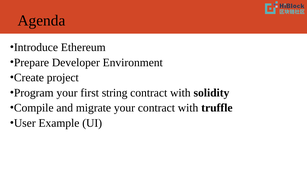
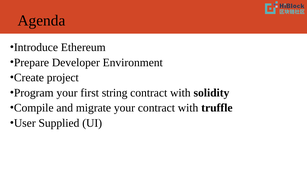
Example: Example -> Supplied
